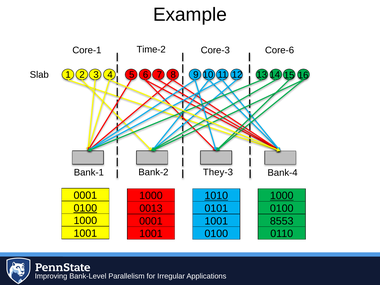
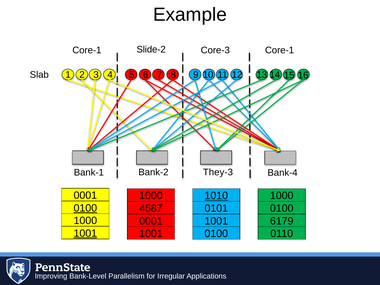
Time-2: Time-2 -> Slide-2
Core-3 Core-6: Core-6 -> Core-1
1000 at (282, 196) underline: present -> none
0013: 0013 -> 4587
8553: 8553 -> 6179
1001 at (85, 233) underline: none -> present
